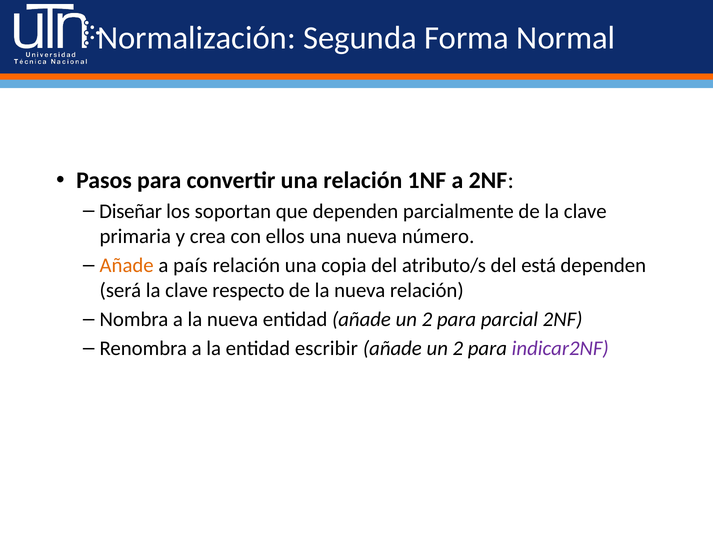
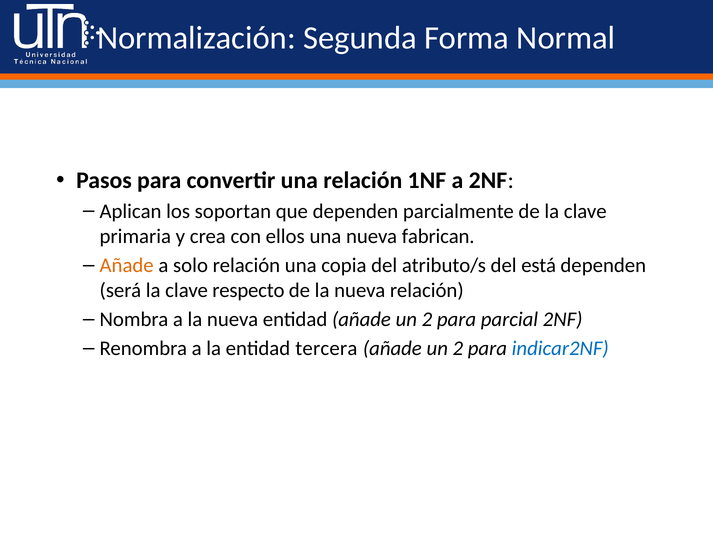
Diseñar: Diseñar -> Aplican
número: número -> fabrican
país: país -> solo
escribir: escribir -> tercera
indicar2NF colour: purple -> blue
